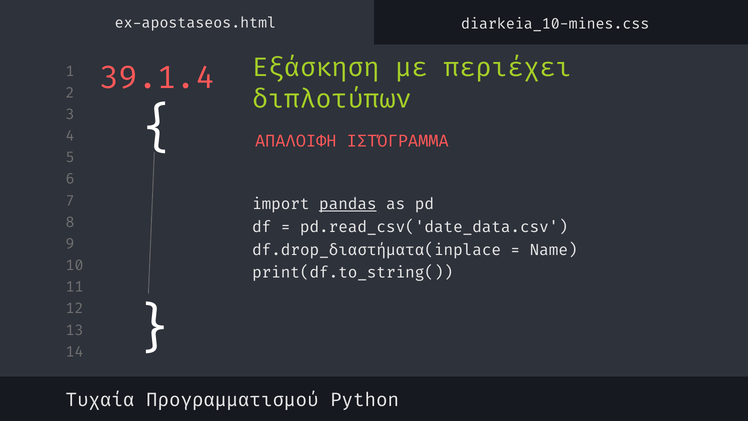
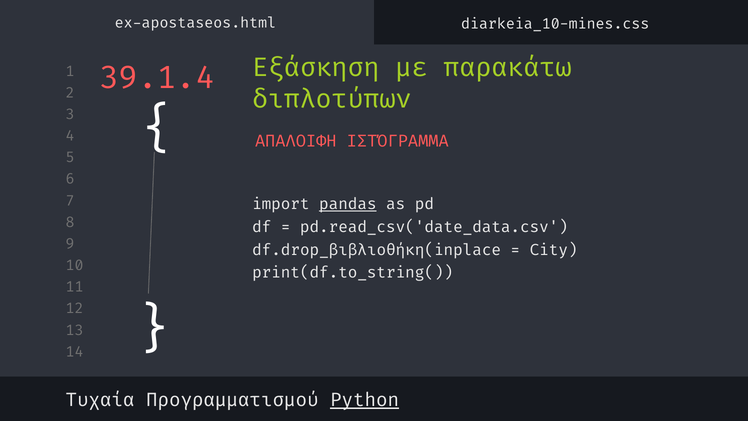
περιέχει: περιέχει -> παρακάτω
df.drop_διαστήματα(inplace: df.drop_διαστήματα(inplace -> df.drop_βιβλιοθήκη(inplace
Name: Name -> City
Python underline: none -> present
